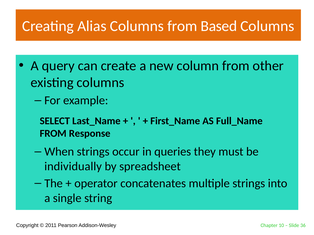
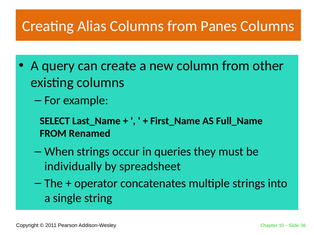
Based: Based -> Panes
Response: Response -> Renamed
